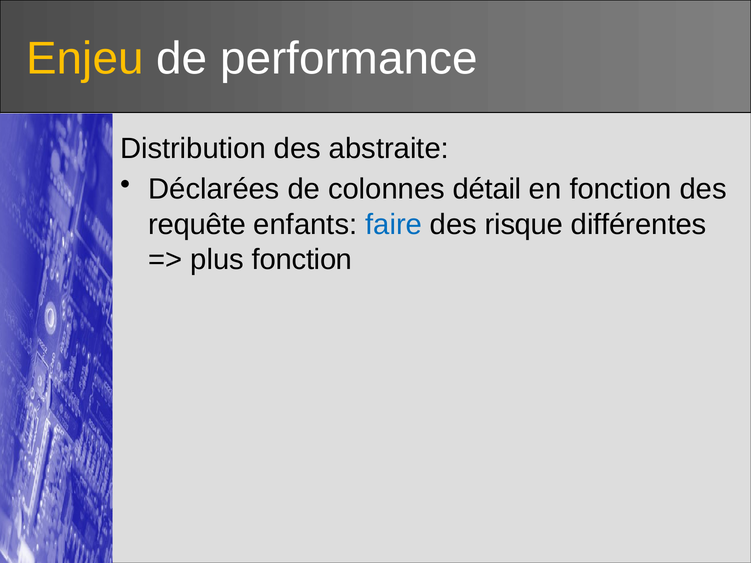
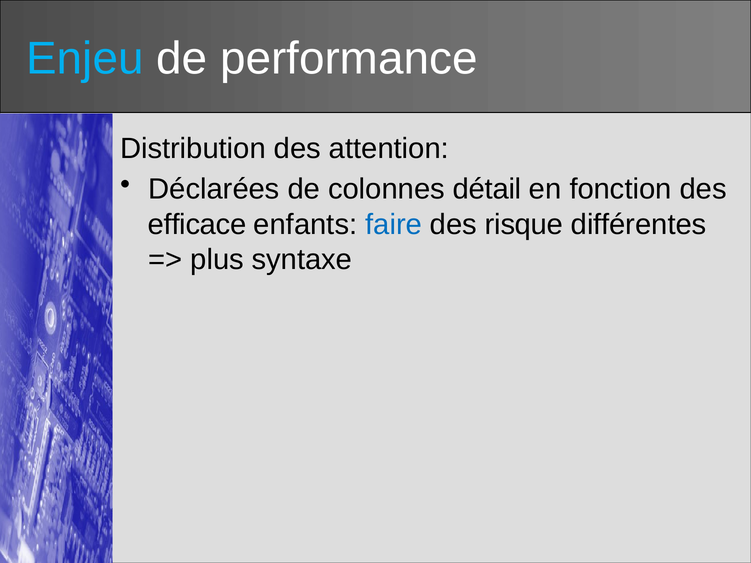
Enjeu colour: yellow -> light blue
abstraite: abstraite -> attention
requête: requête -> efficace
plus fonction: fonction -> syntaxe
